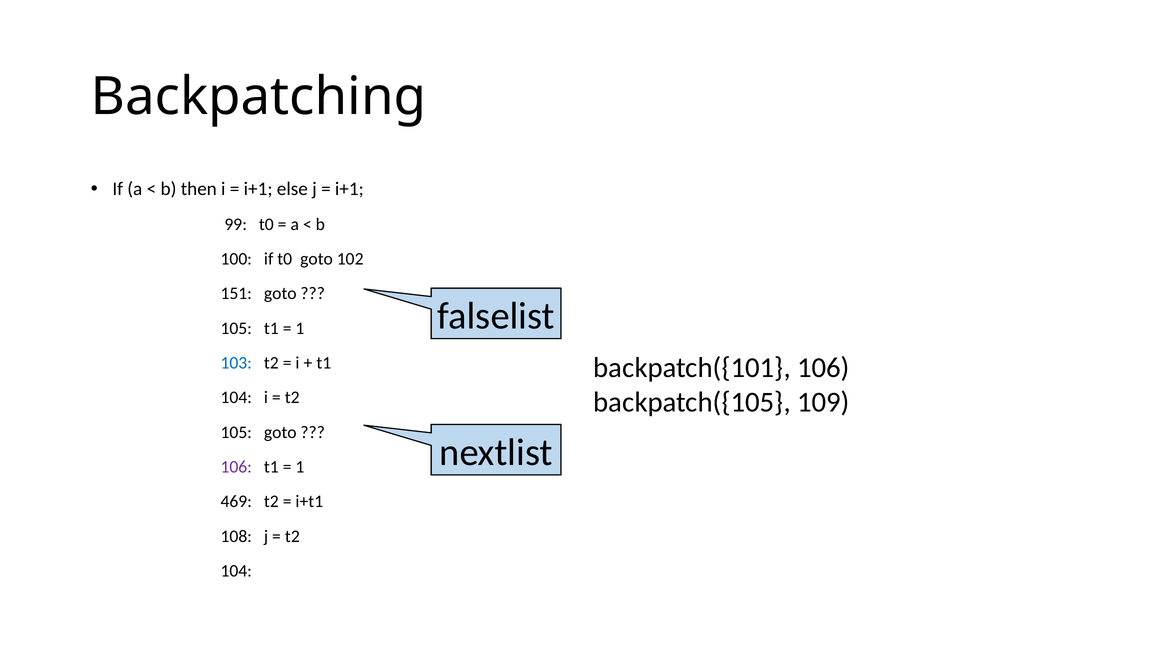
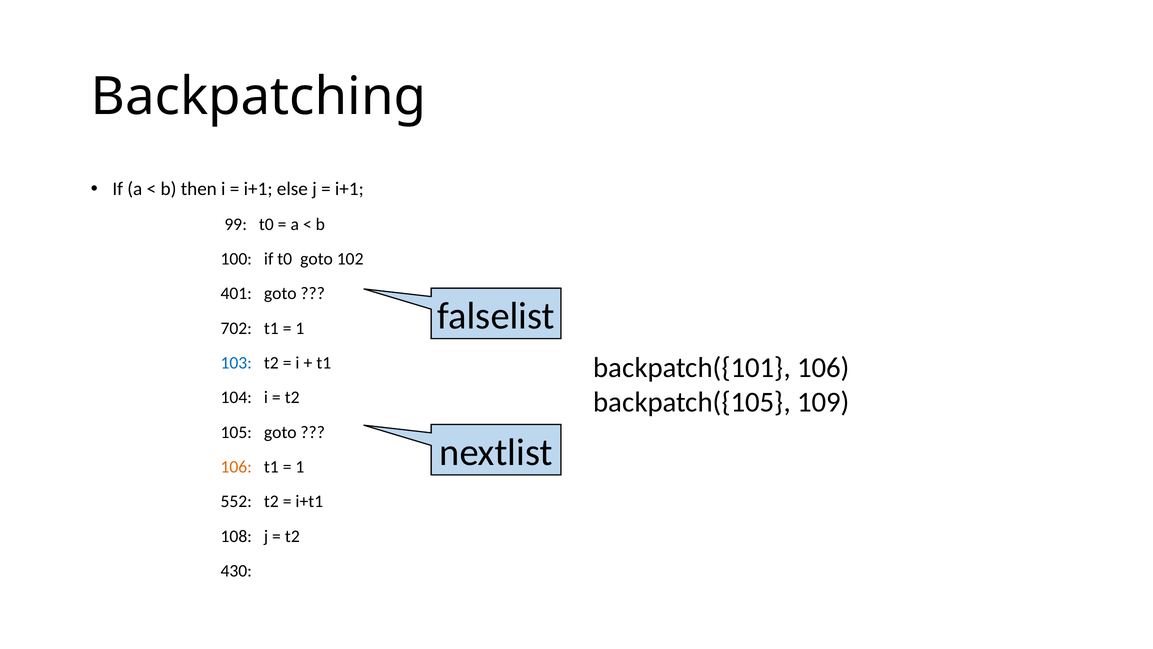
151: 151 -> 401
105 at (236, 328): 105 -> 702
106 at (236, 467) colour: purple -> orange
469: 469 -> 552
104 at (236, 571): 104 -> 430
